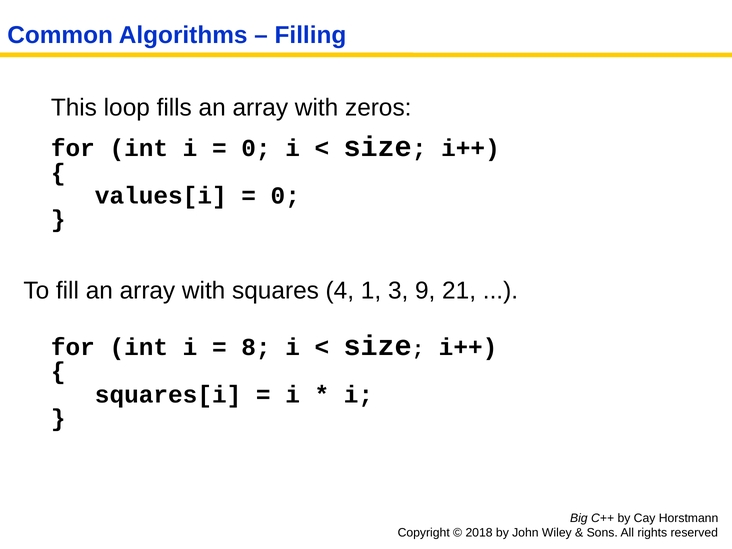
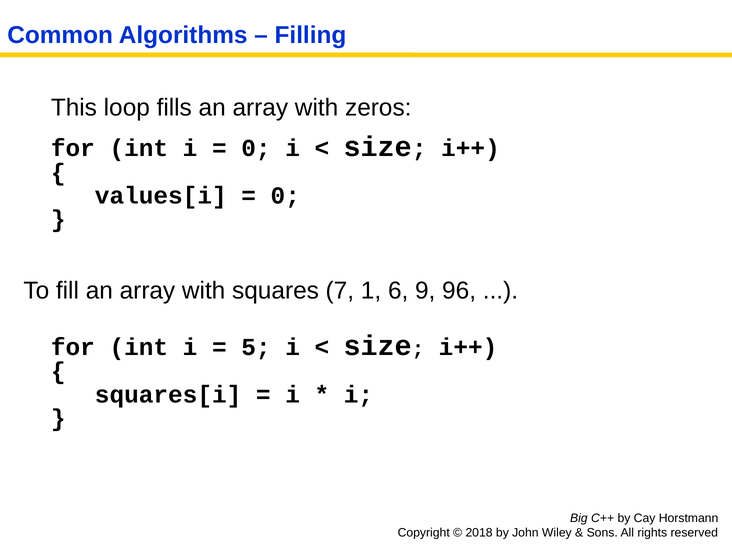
4: 4 -> 7
3: 3 -> 6
21: 21 -> 96
8: 8 -> 5
